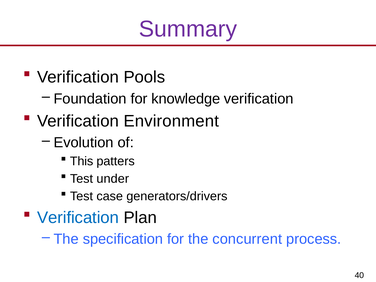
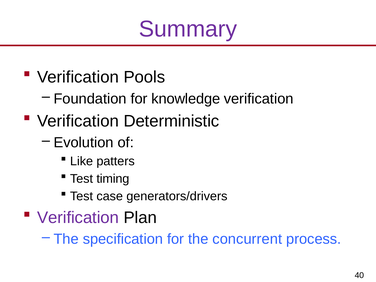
Environment: Environment -> Deterministic
This: This -> Like
under: under -> timing
Verification at (78, 218) colour: blue -> purple
